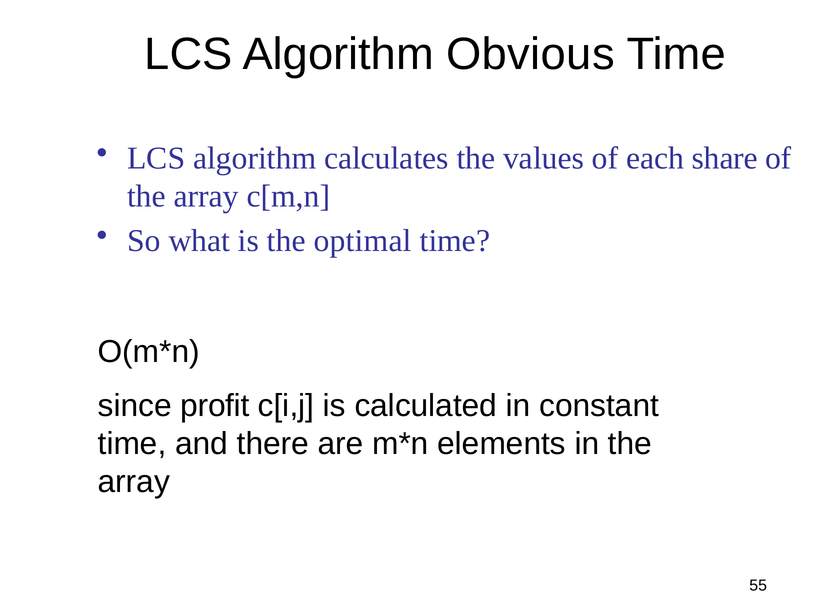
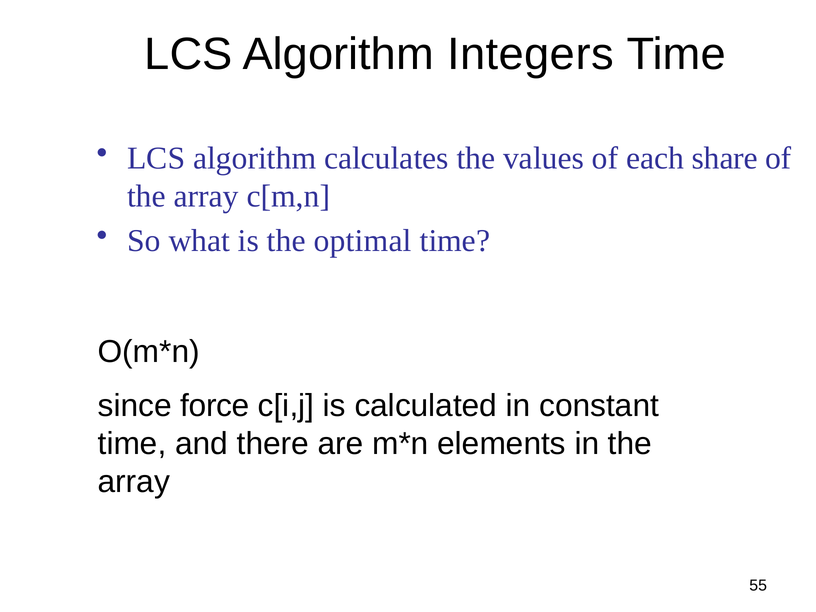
Obvious: Obvious -> Integers
profit: profit -> force
